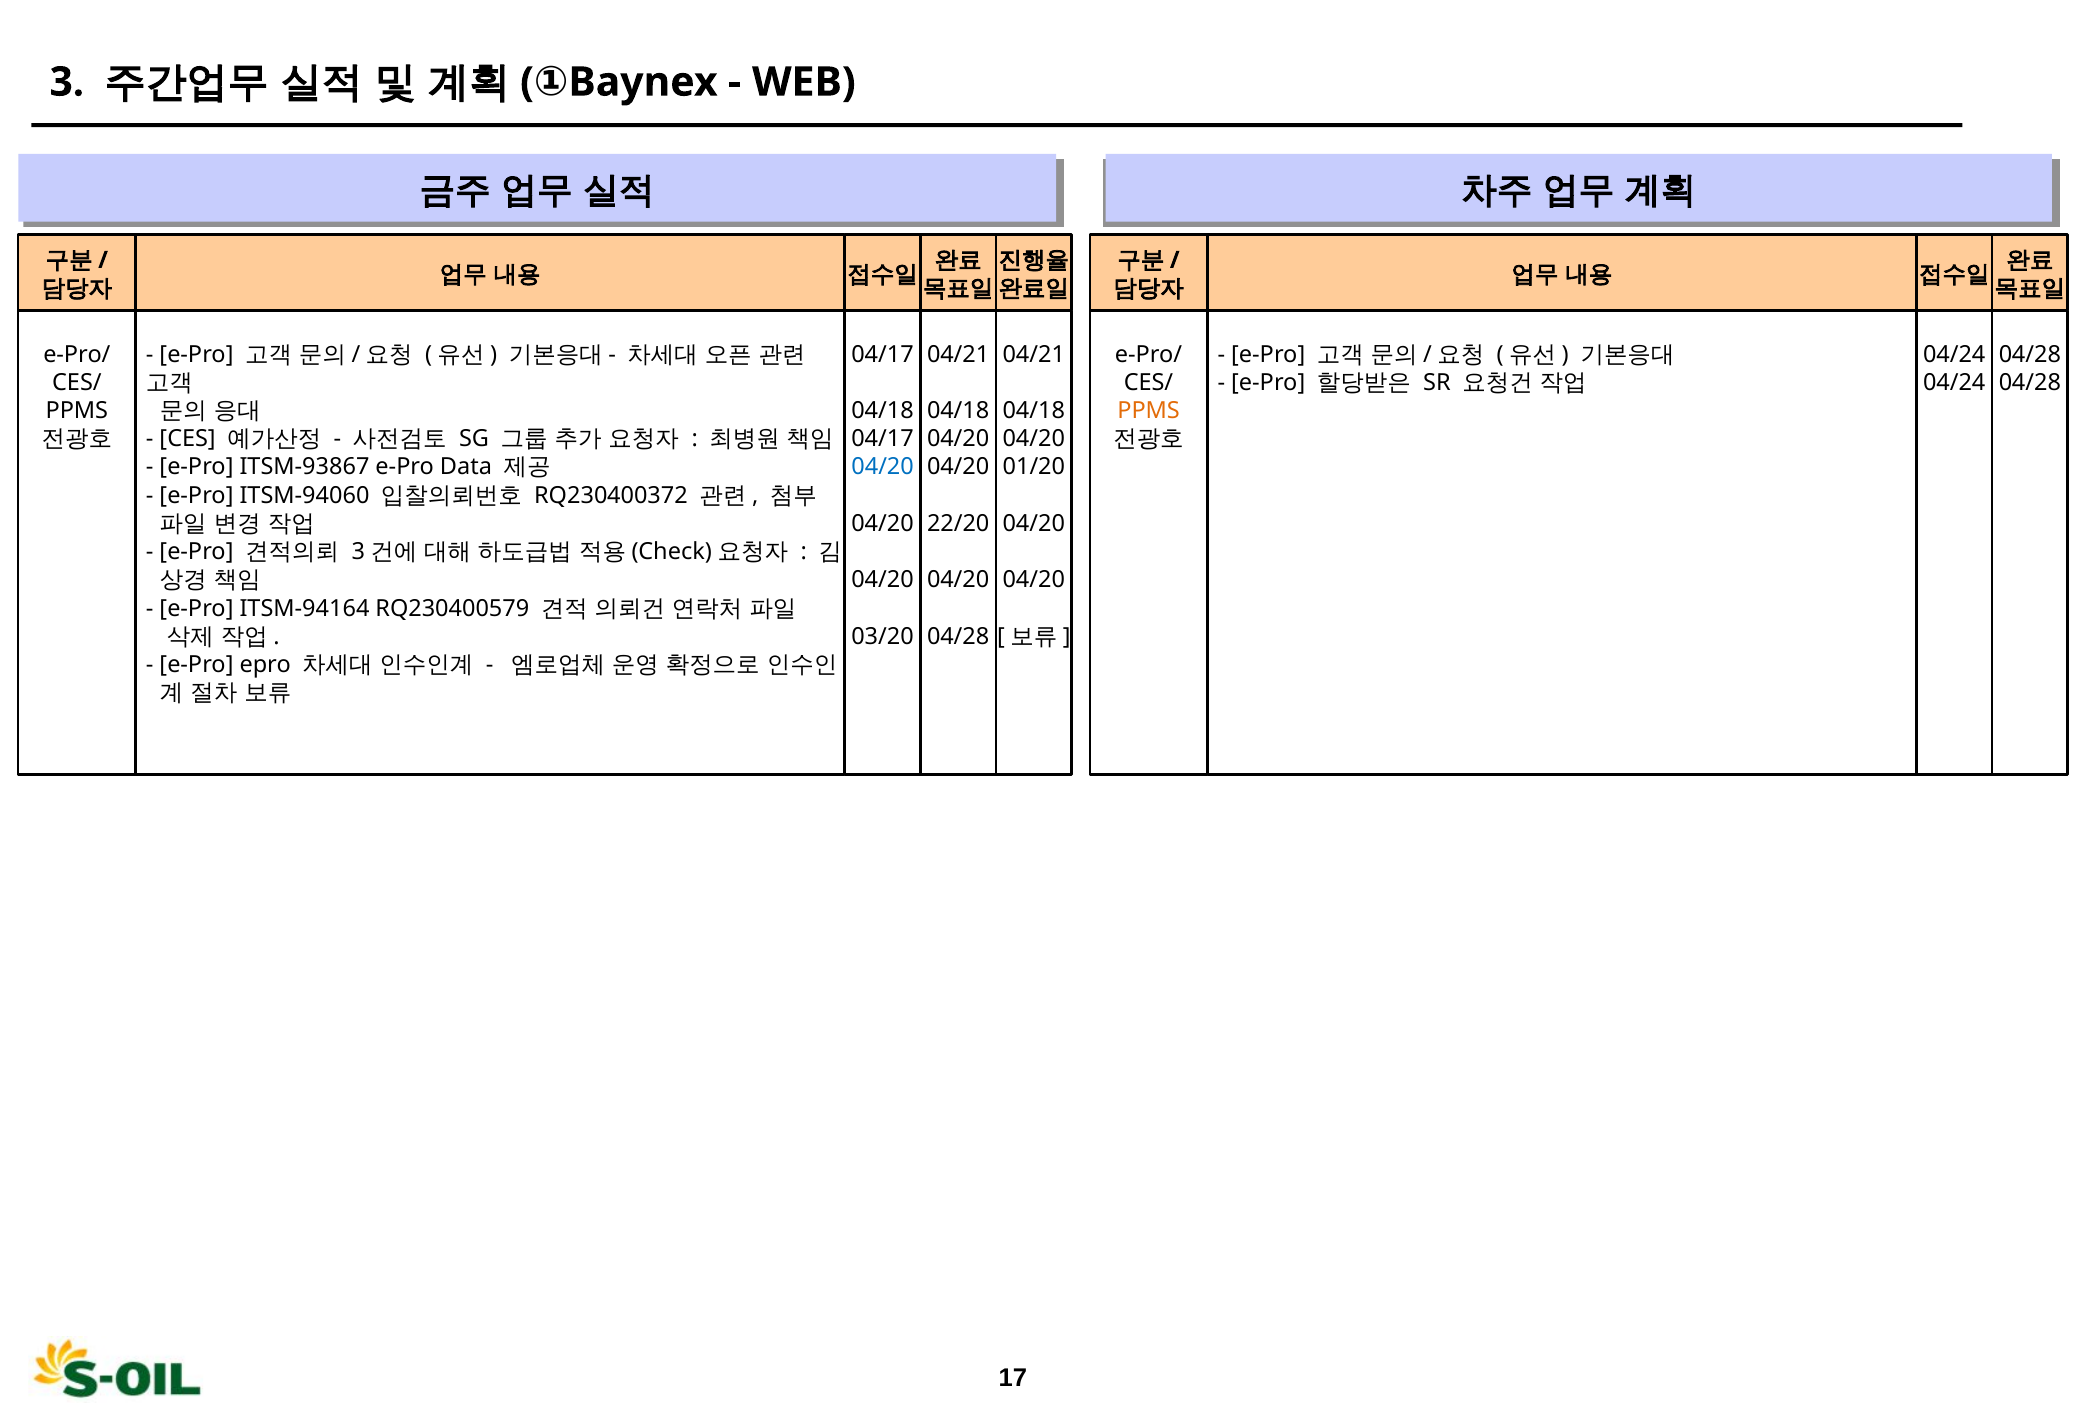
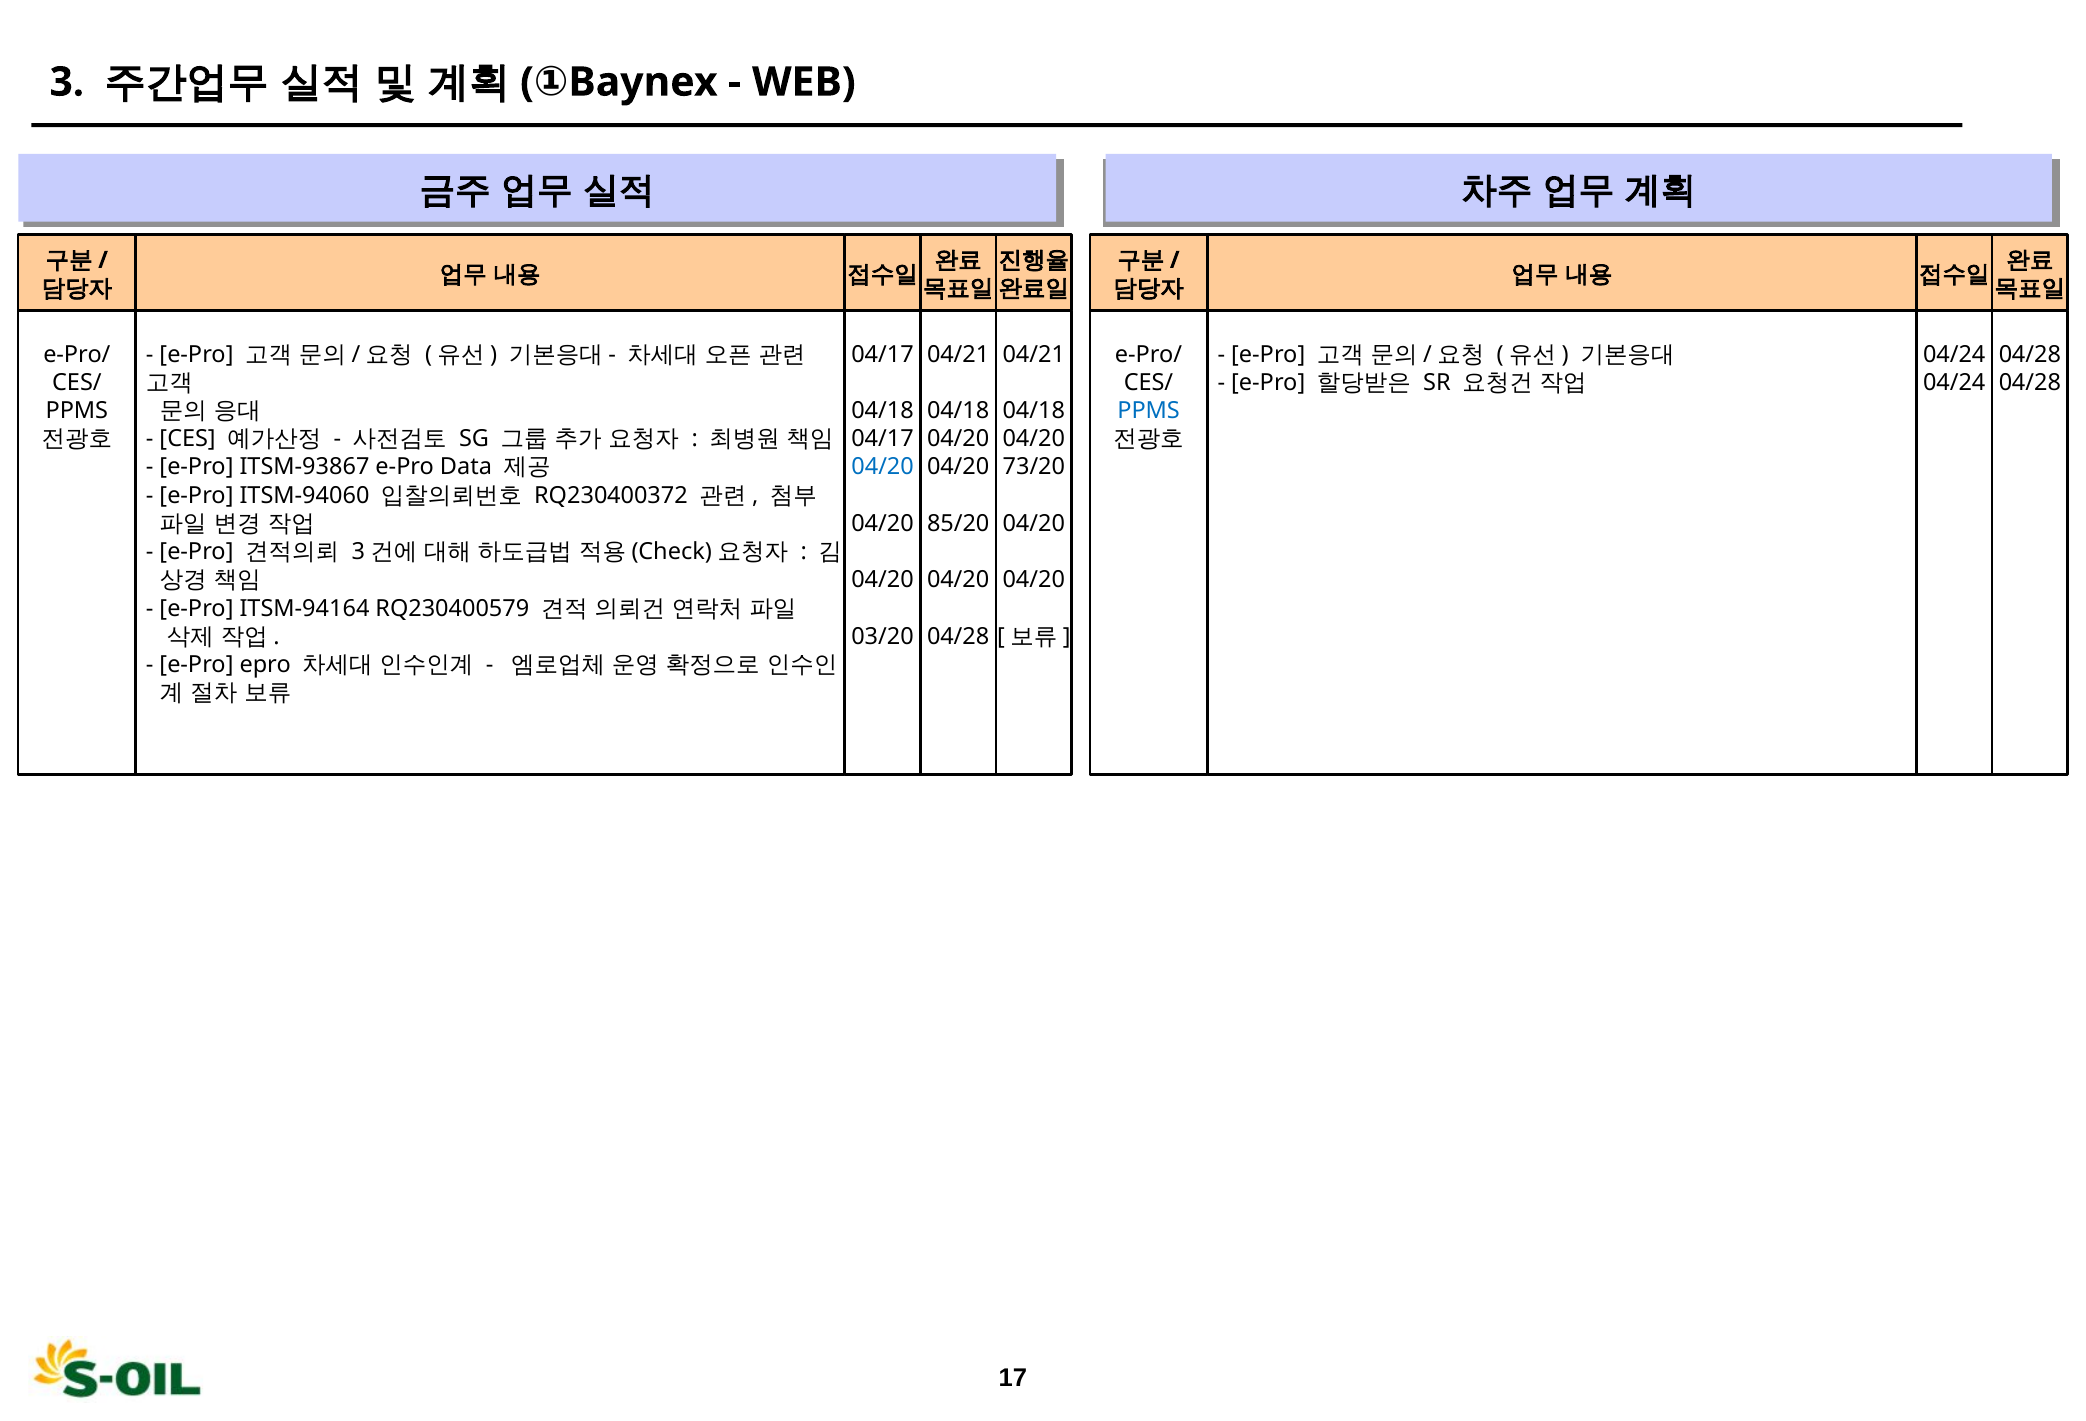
PPMS at (1149, 411) colour: orange -> blue
01/20: 01/20 -> 73/20
22/20: 22/20 -> 85/20
